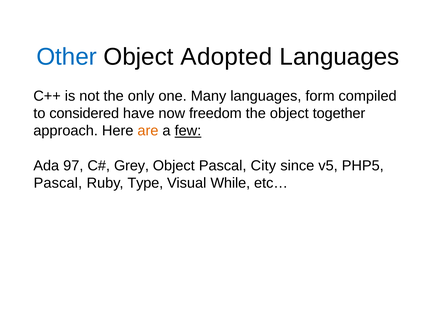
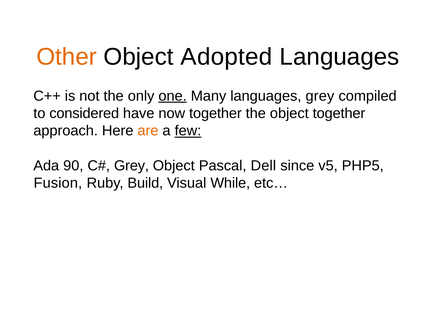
Other colour: blue -> orange
one underline: none -> present
languages form: form -> grey
now freedom: freedom -> together
97: 97 -> 90
City: City -> Dell
Pascal at (58, 183): Pascal -> Fusion
Type: Type -> Build
